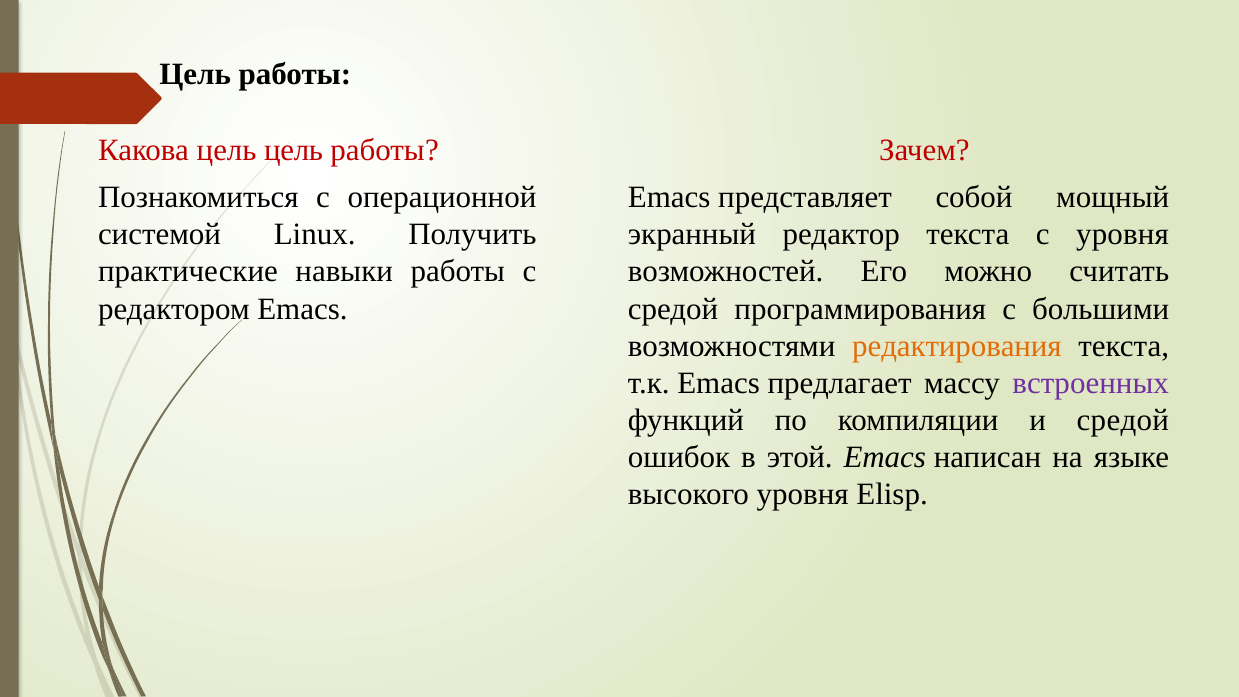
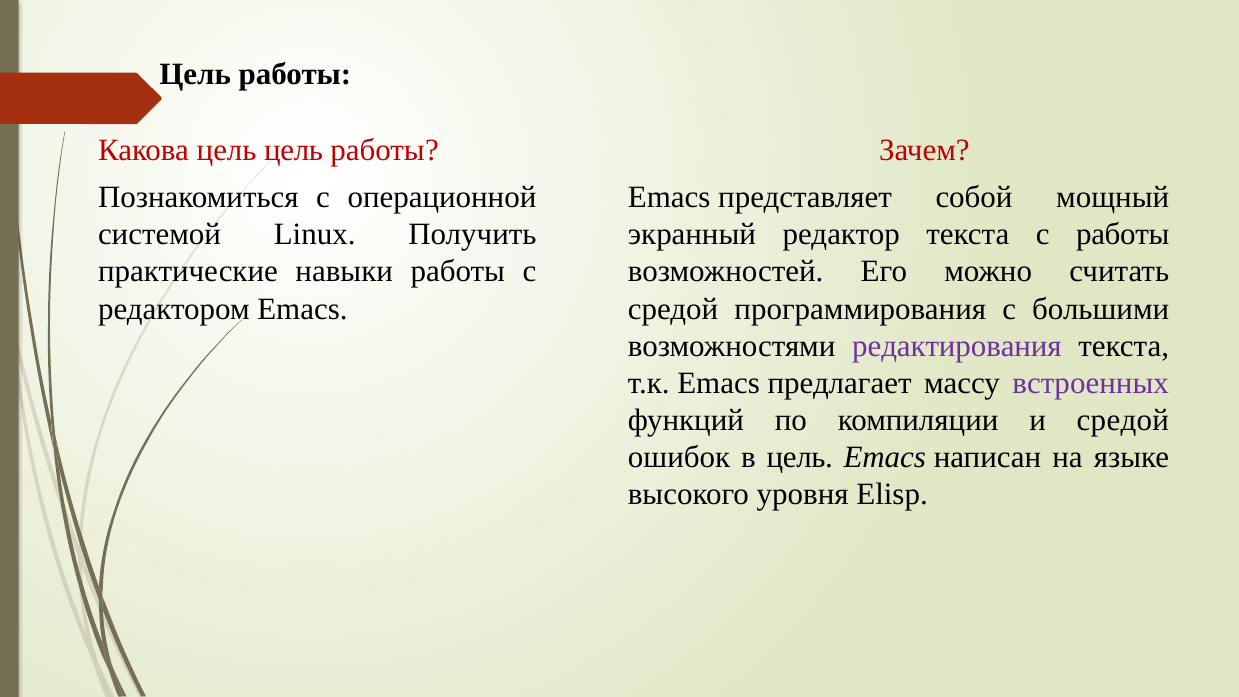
с уровня: уровня -> работы
редактирования colour: orange -> purple
в этой: этой -> цель
